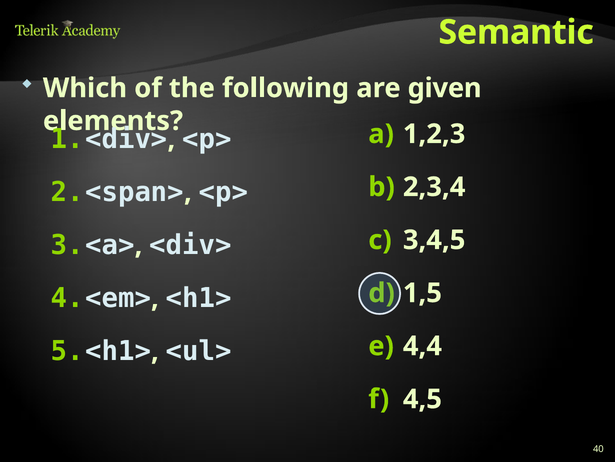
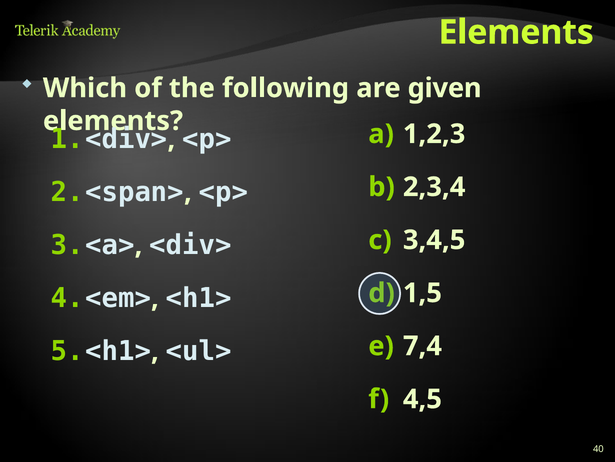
Semantic at (516, 32): Semantic -> Elements
4,4: 4,4 -> 7,4
